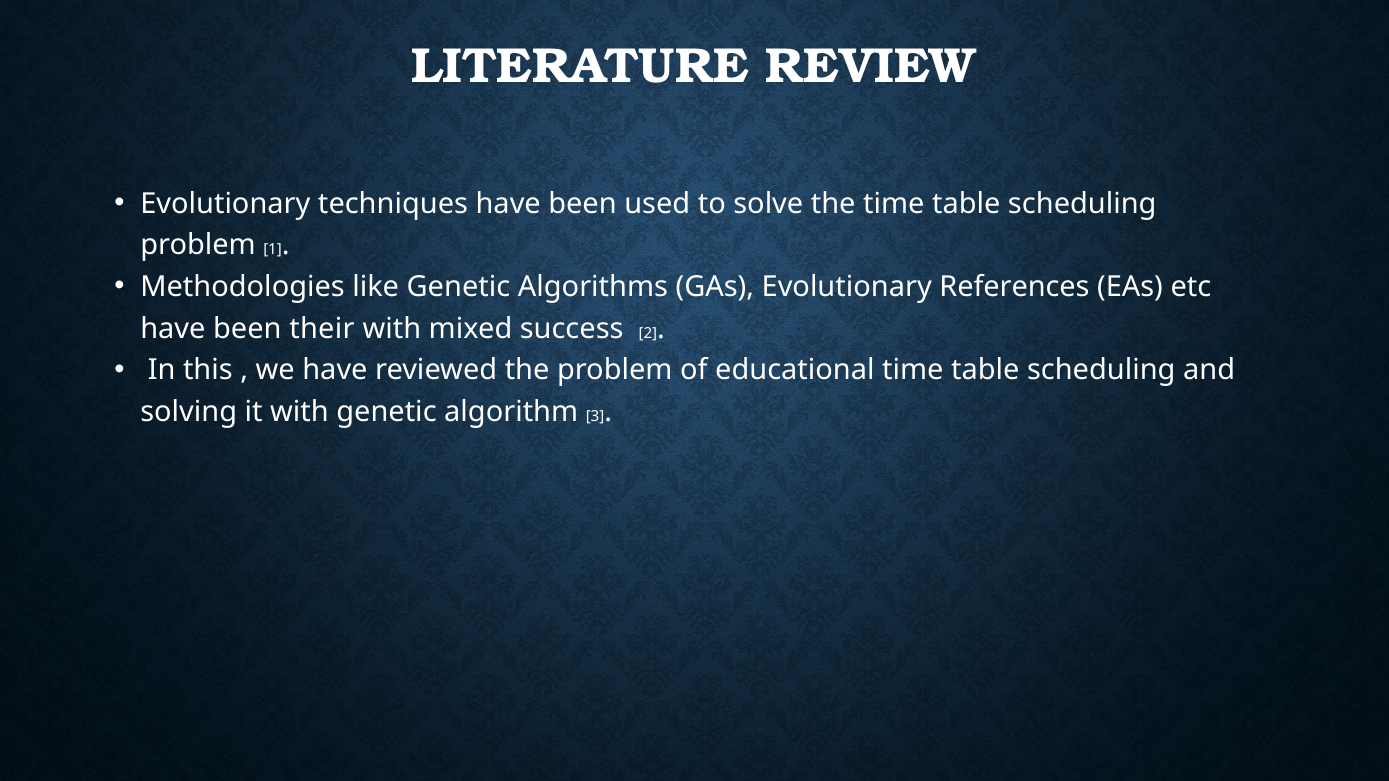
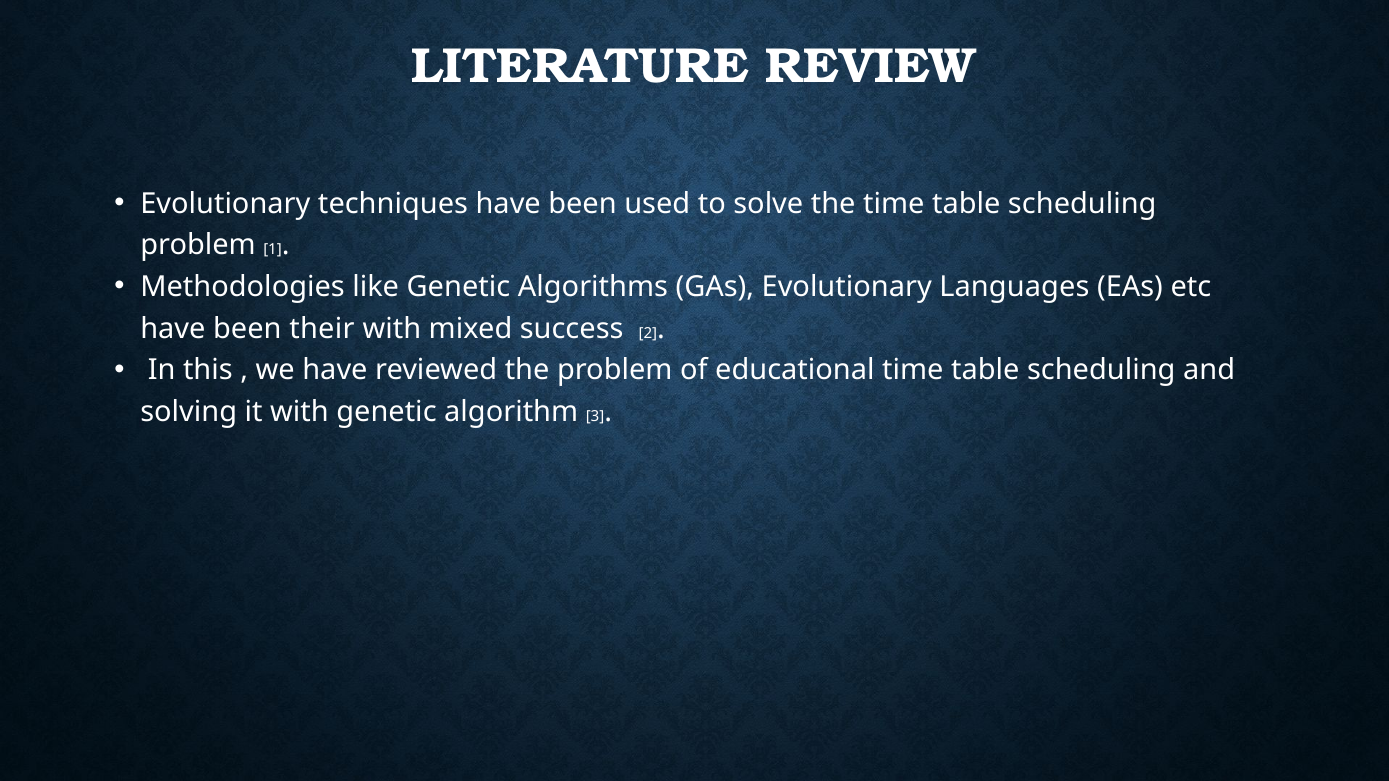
References: References -> Languages
